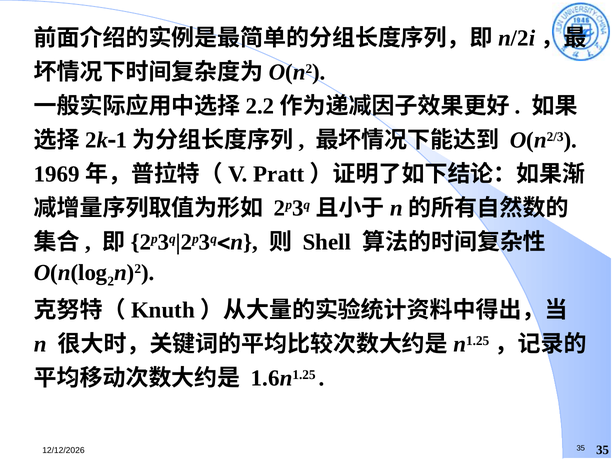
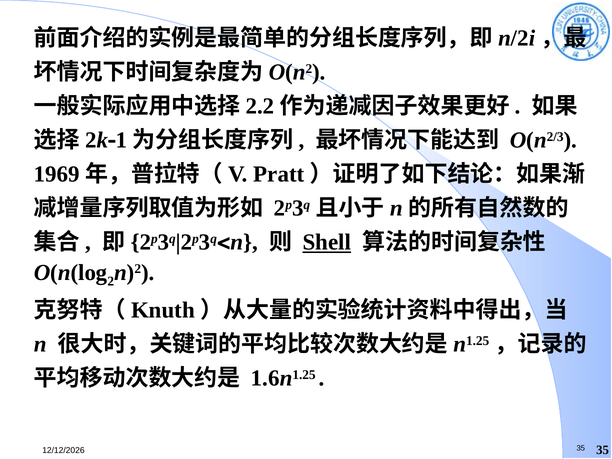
Shell underline: none -> present
